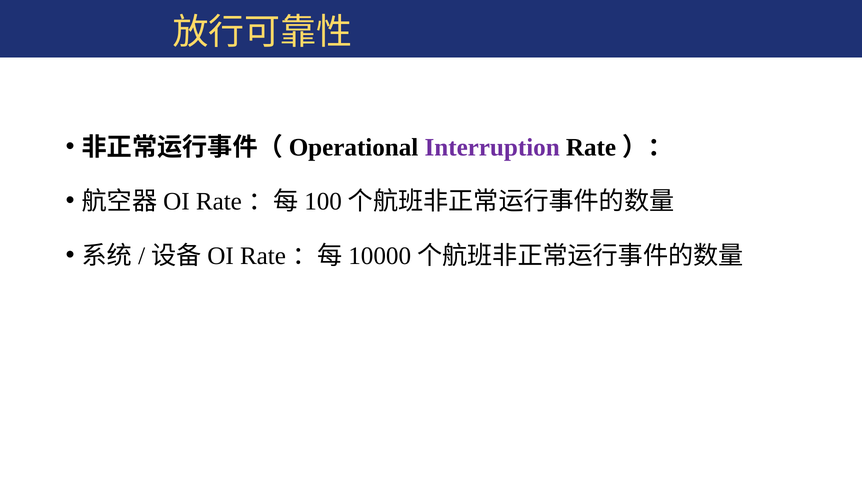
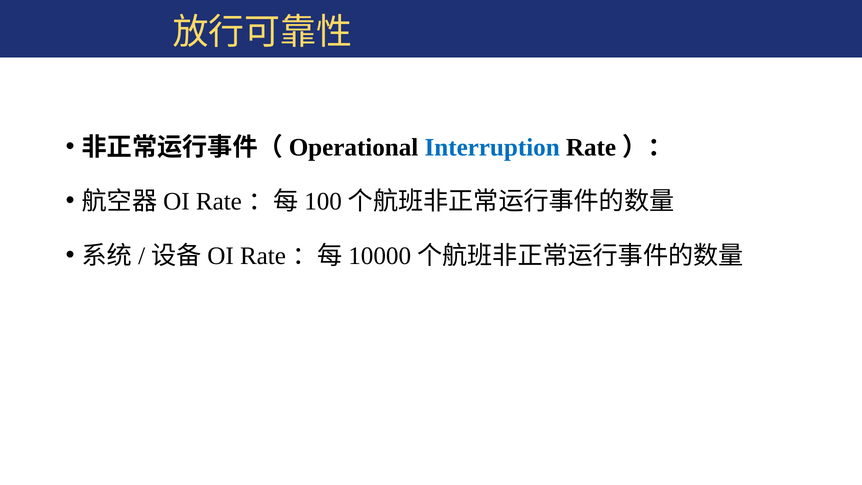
Interruption colour: purple -> blue
